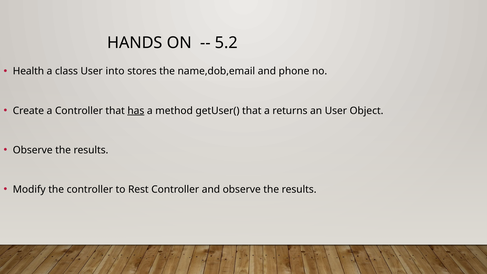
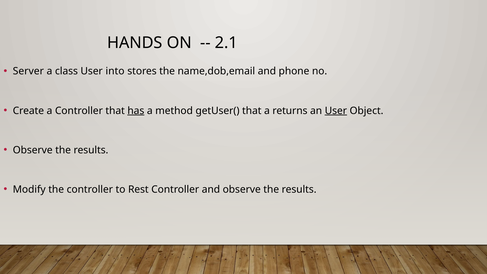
5.2: 5.2 -> 2.1
Health: Health -> Server
User at (336, 111) underline: none -> present
